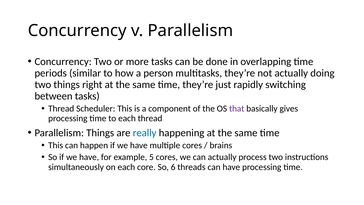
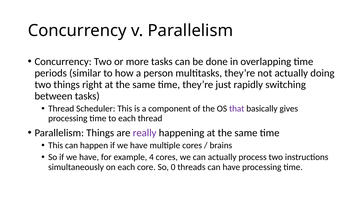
really colour: blue -> purple
5: 5 -> 4
6: 6 -> 0
